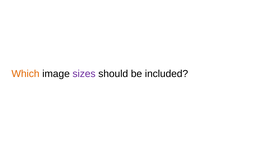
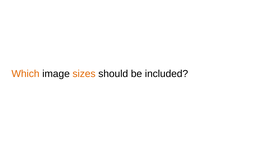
sizes colour: purple -> orange
